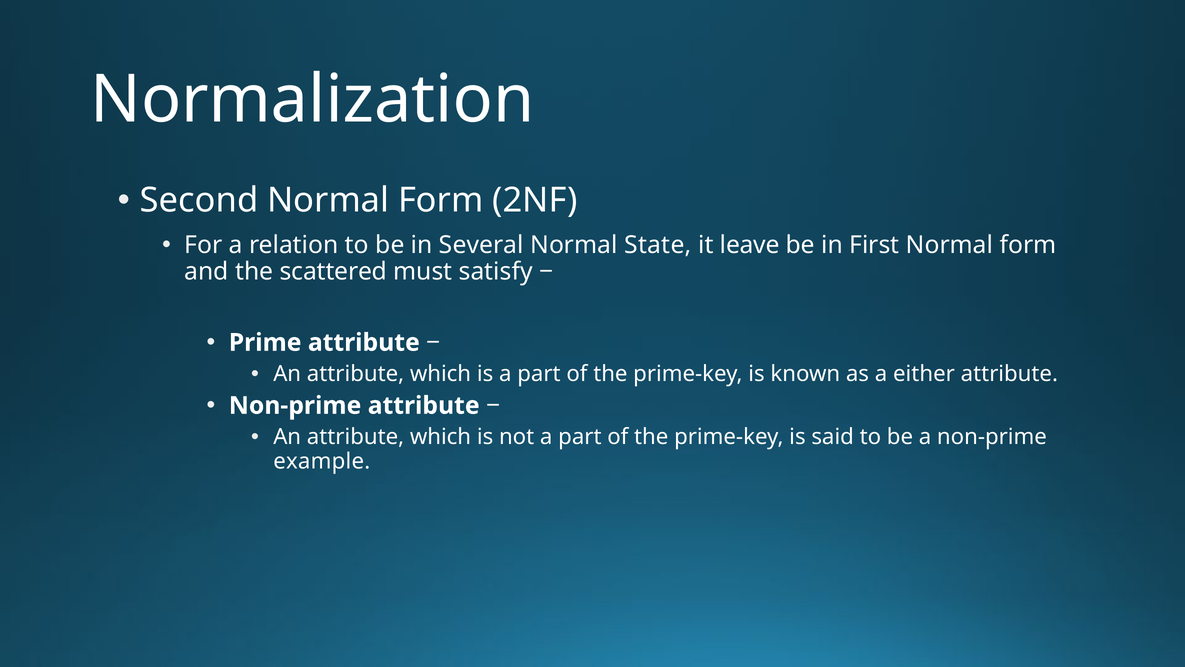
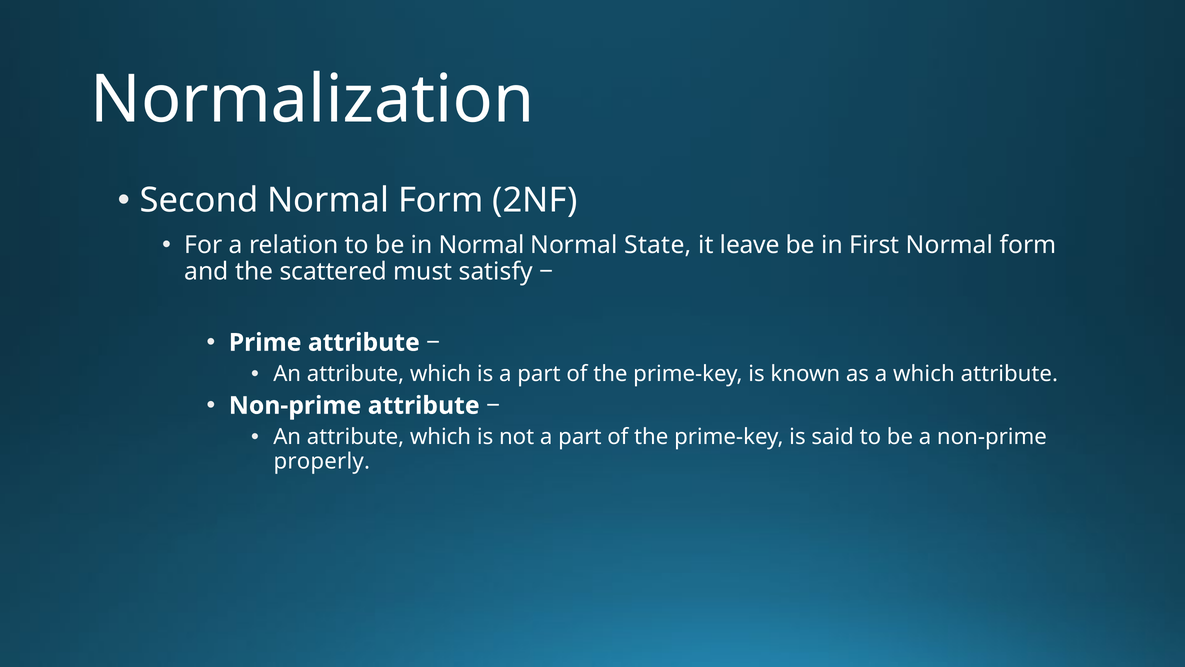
in Several: Several -> Normal
a either: either -> which
example: example -> properly
